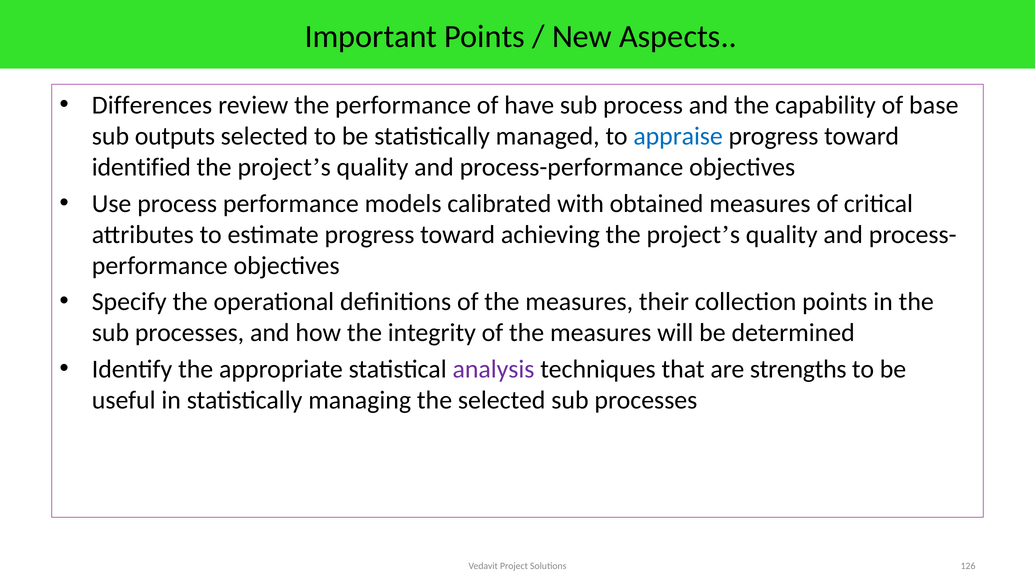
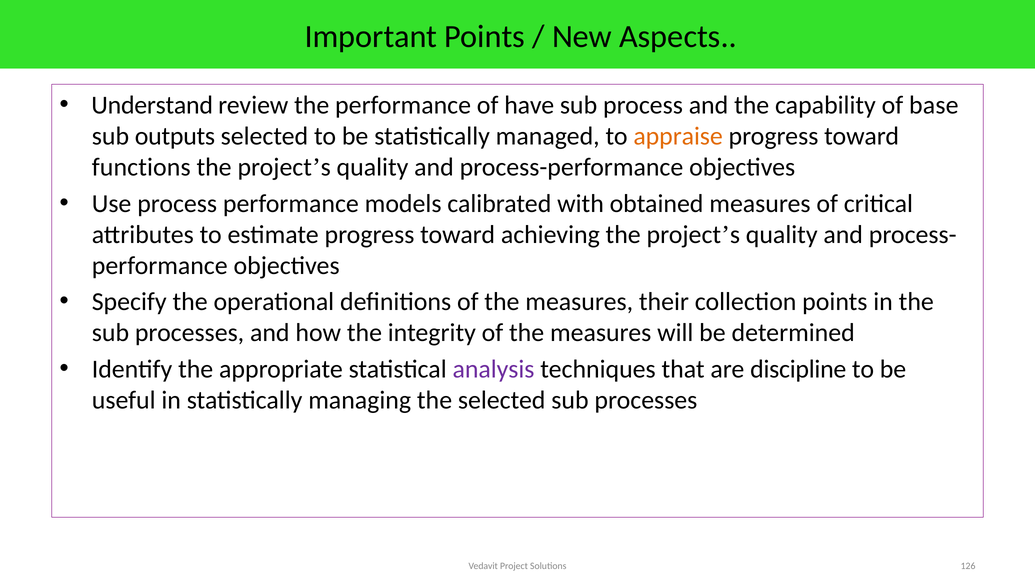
Differences: Differences -> Understand
appraise colour: blue -> orange
identified: identified -> functions
strengths: strengths -> discipline
